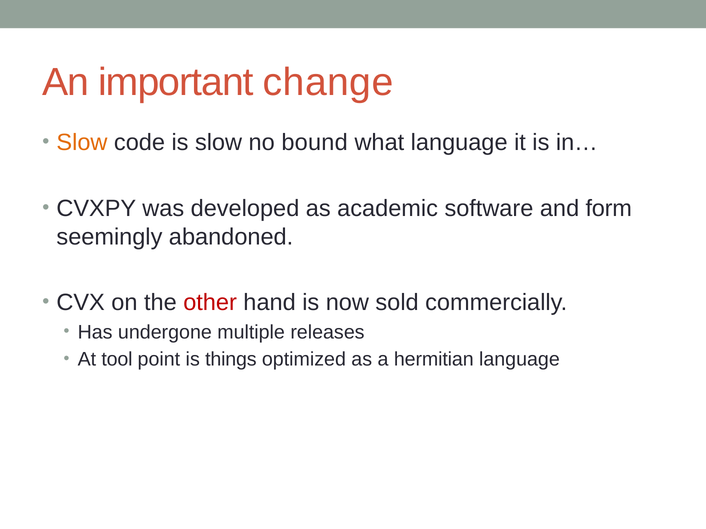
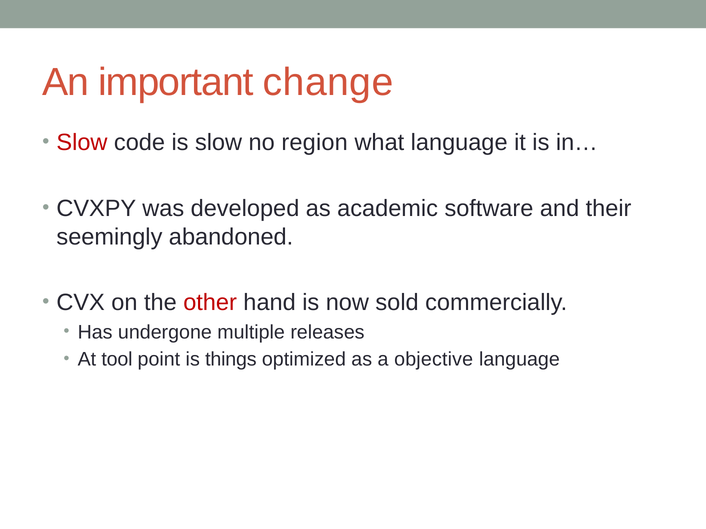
Slow at (82, 143) colour: orange -> red
bound: bound -> region
form: form -> their
hermitian: hermitian -> objective
